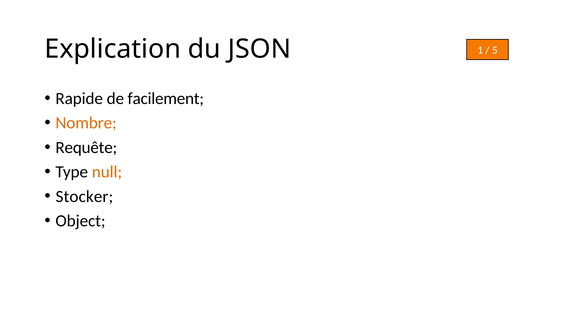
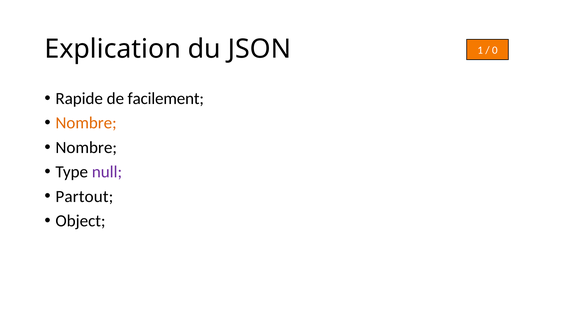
5: 5 -> 0
Requête at (86, 148): Requête -> Nombre
null colour: orange -> purple
Stocker: Stocker -> Partout
